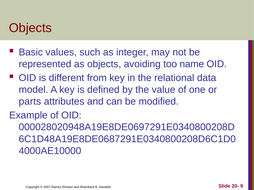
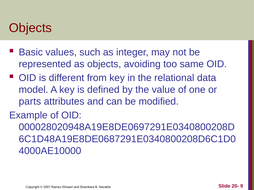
name: name -> same
